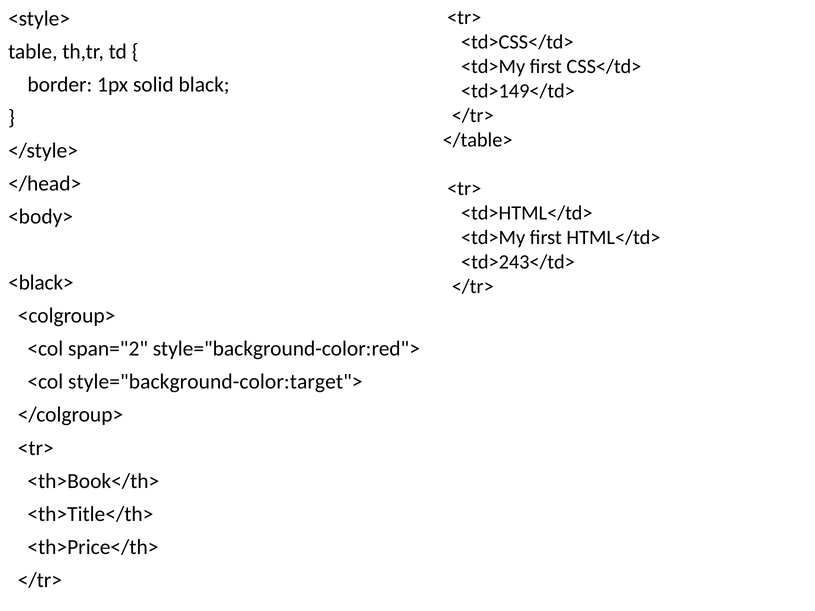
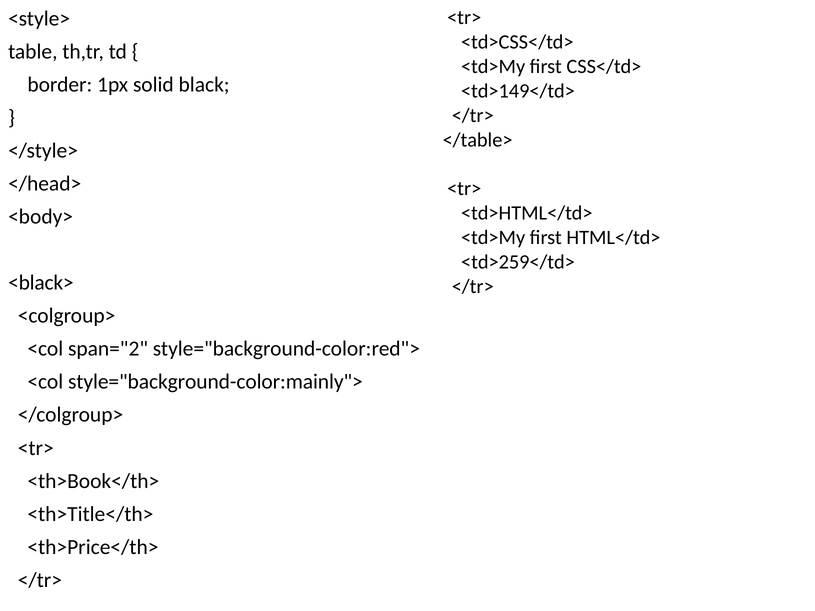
<td>243</td>: <td>243</td> -> <td>259</td>
style="background-color:target">: style="background-color:target"> -> style="background-color:mainly">
